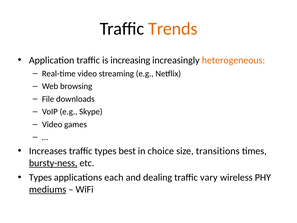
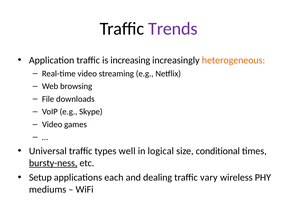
Trends colour: orange -> purple
Increases: Increases -> Universal
best: best -> well
choice: choice -> logical
transitions: transitions -> conditional
Types at (40, 177): Types -> Setup
mediums underline: present -> none
